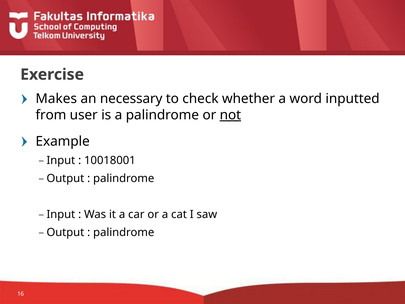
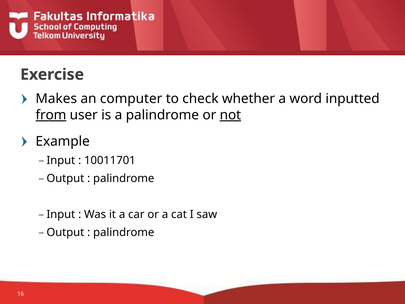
necessary: necessary -> computer
from underline: none -> present
10018001: 10018001 -> 10011701
